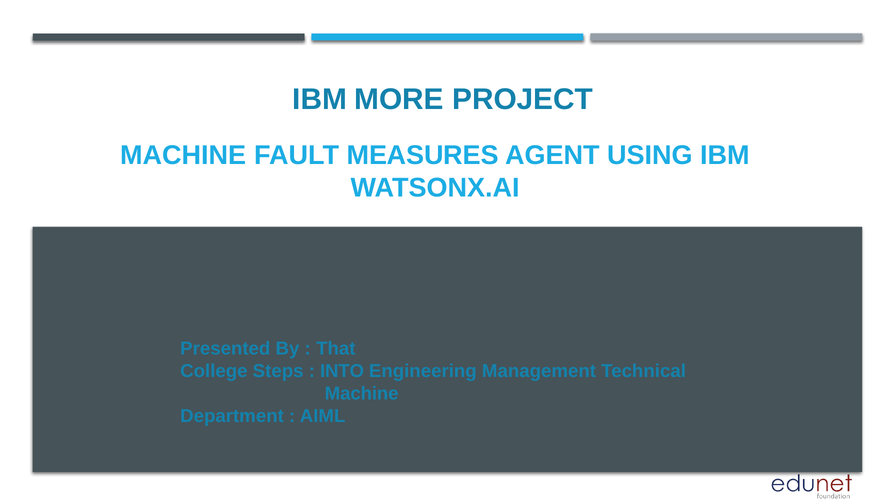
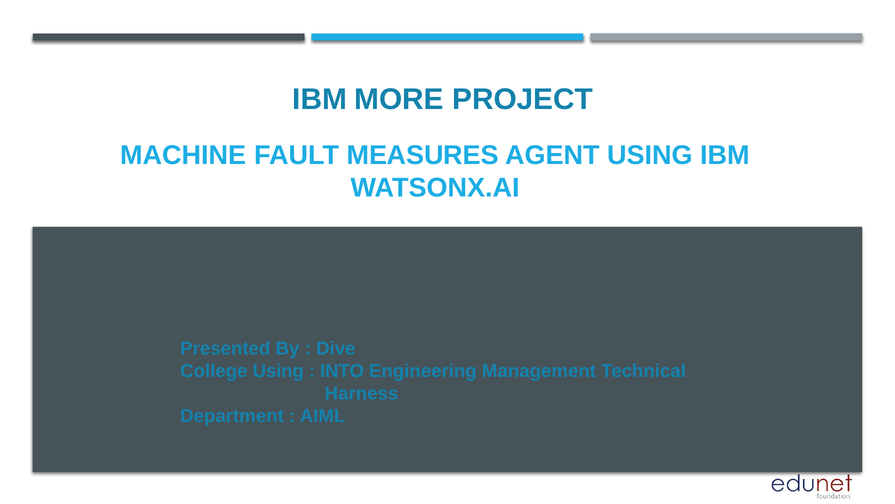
That: That -> Dive
College Steps: Steps -> Using
Machine at (362, 393): Machine -> Harness
